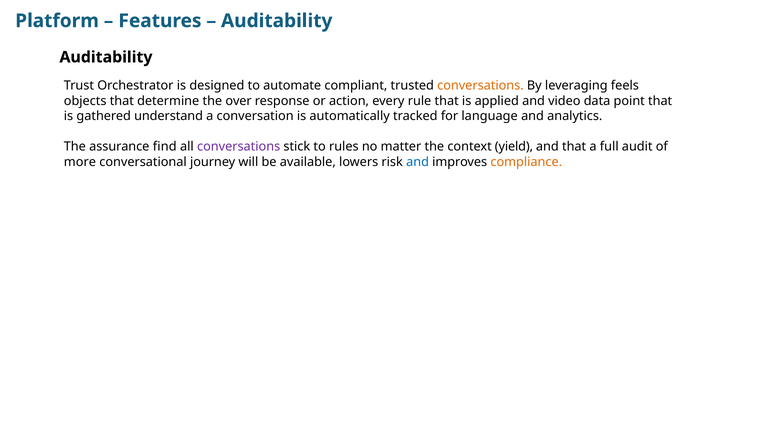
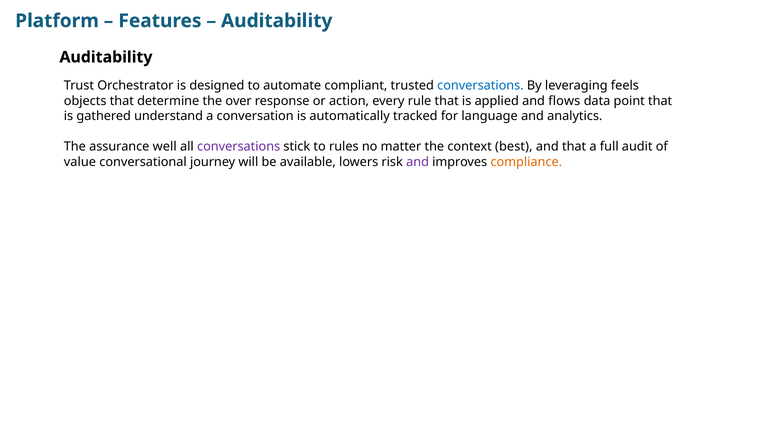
conversations at (480, 86) colour: orange -> blue
video: video -> flows
find: find -> well
yield: yield -> best
more: more -> value
and at (418, 162) colour: blue -> purple
